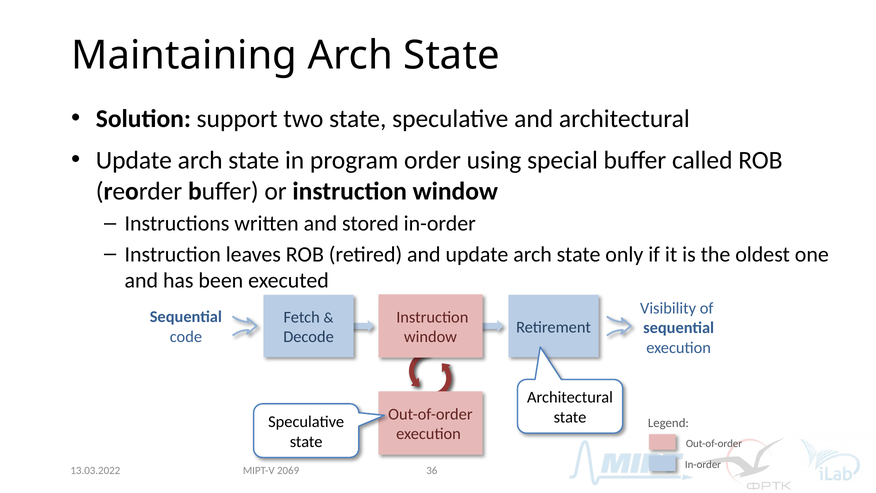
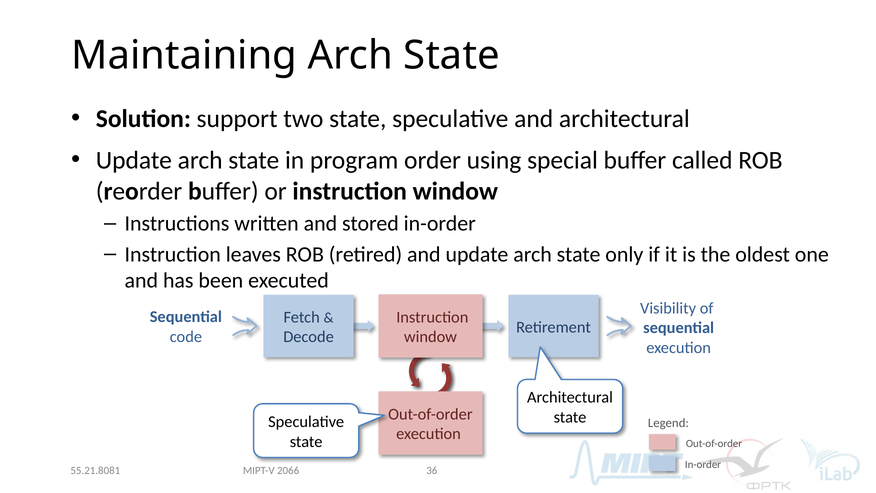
13.03.2022: 13.03.2022 -> 55.21.8081
2069: 2069 -> 2066
